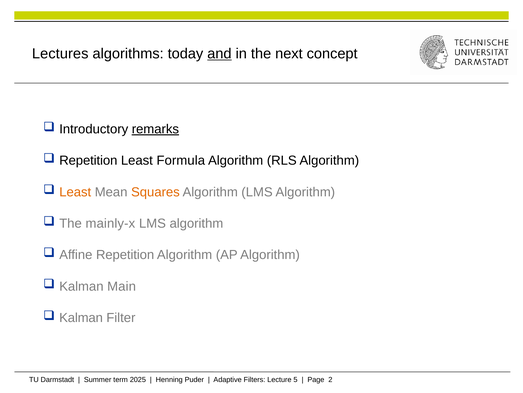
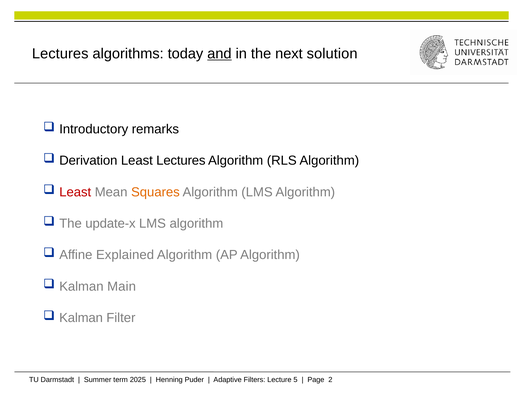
concept: concept -> solution
remarks underline: present -> none
Repetition at (88, 160): Repetition -> Derivation
Least Formula: Formula -> Lectures
Least at (75, 192) colour: orange -> red
mainly-x: mainly-x -> update-x
Affine Repetition: Repetition -> Explained
